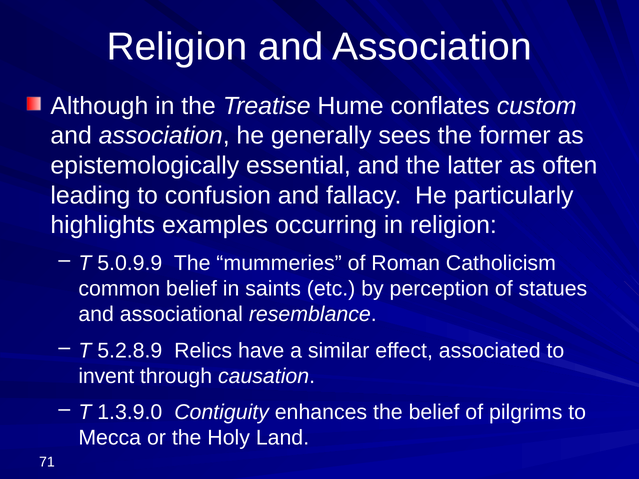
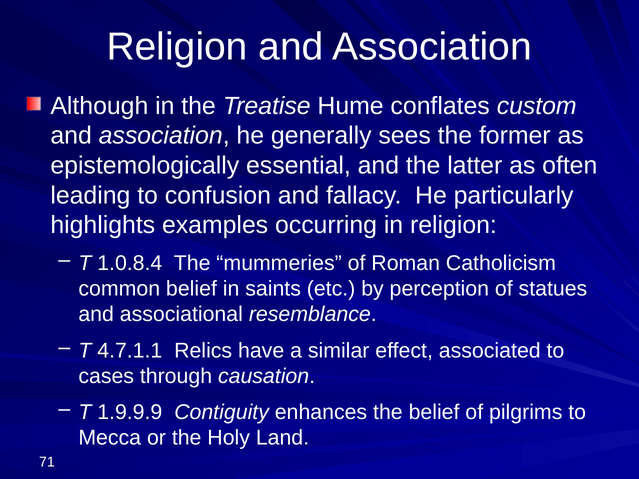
5.0.9.9: 5.0.9.9 -> 1.0.8.4
5.2.8.9: 5.2.8.9 -> 4.7.1.1
invent: invent -> cases
1.3.9.0: 1.3.9.0 -> 1.9.9.9
